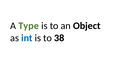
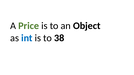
Type: Type -> Price
